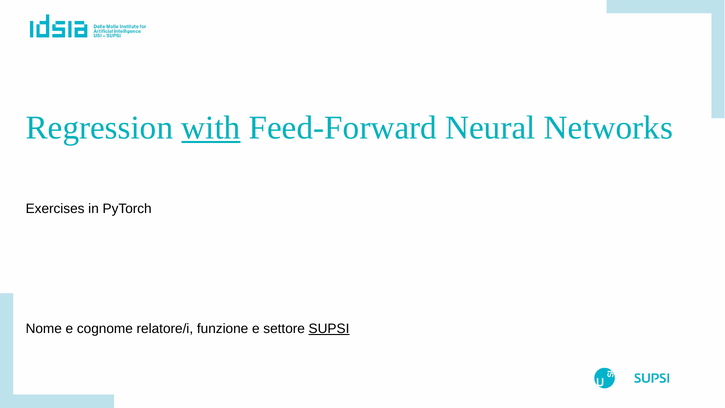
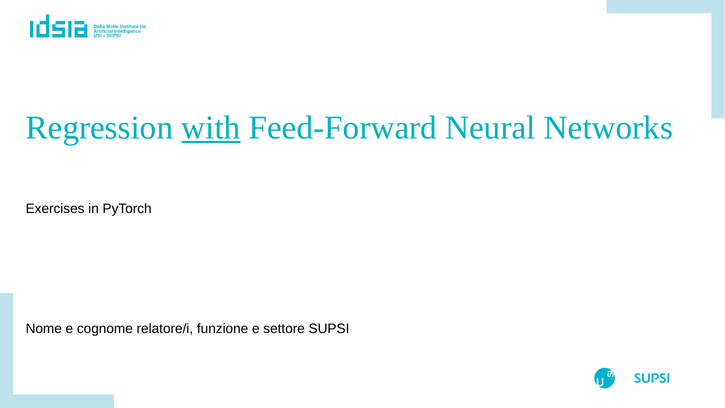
SUPSI underline: present -> none
